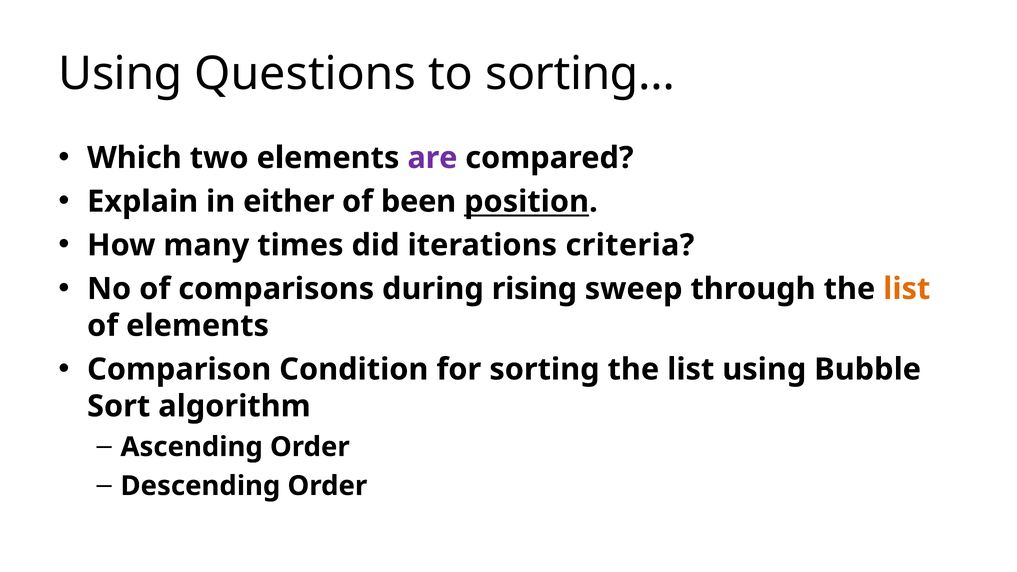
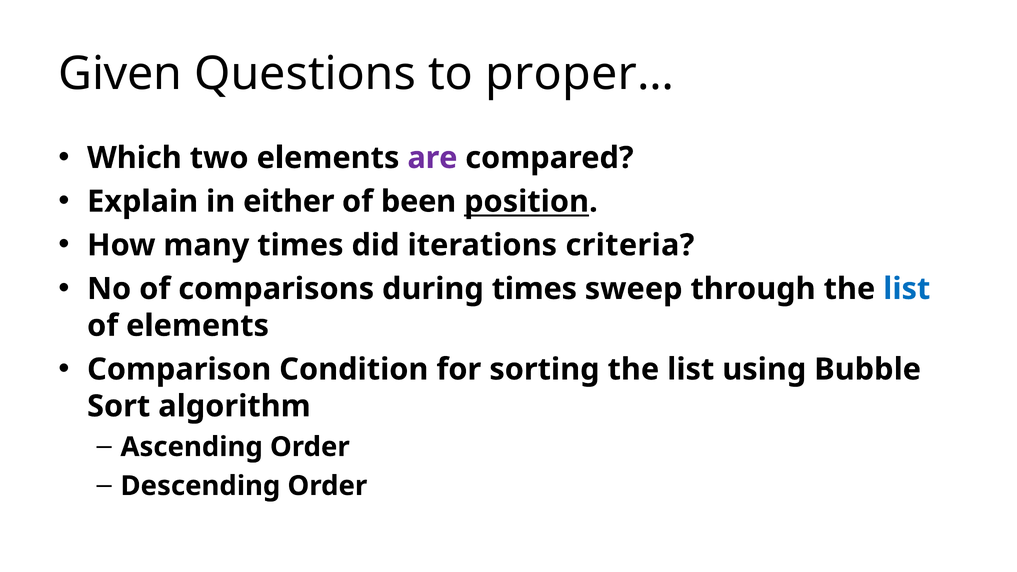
Using at (120, 74): Using -> Given
sorting…: sorting… -> proper…
during rising: rising -> times
list at (907, 289) colour: orange -> blue
